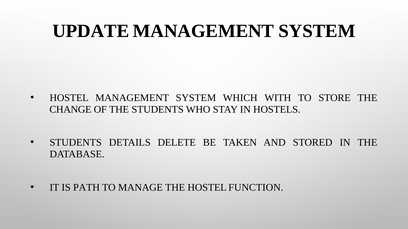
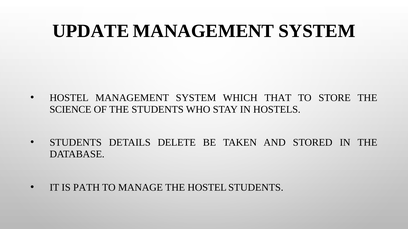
WITH: WITH -> THAT
CHANGE: CHANGE -> SCIENCE
HOSTEL FUNCTION: FUNCTION -> STUDENTS
